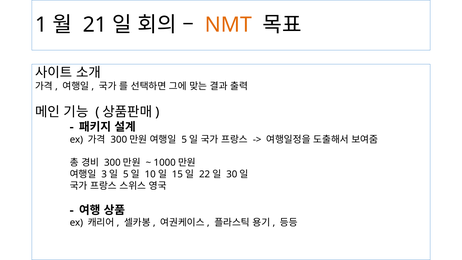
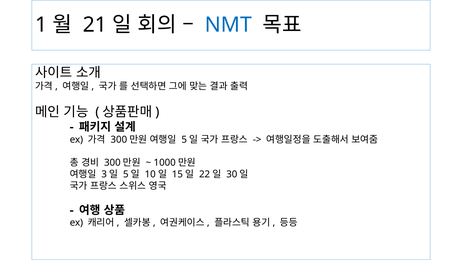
NMT colour: orange -> blue
